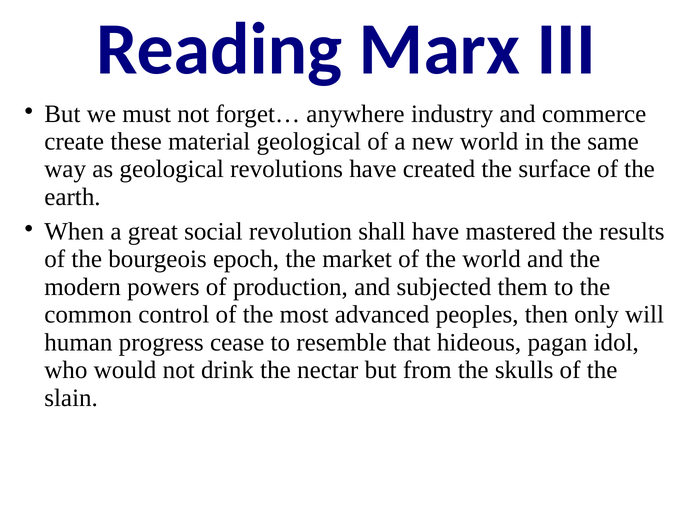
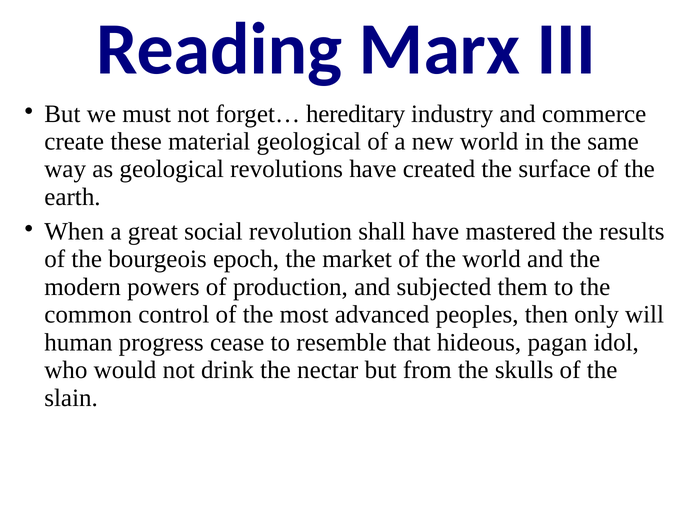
anywhere: anywhere -> hereditary
